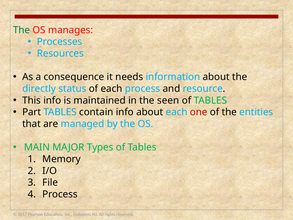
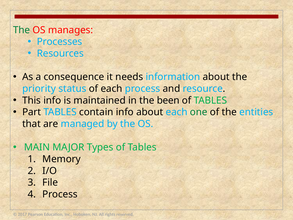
directly: directly -> priority
seen: seen -> been
one colour: red -> green
